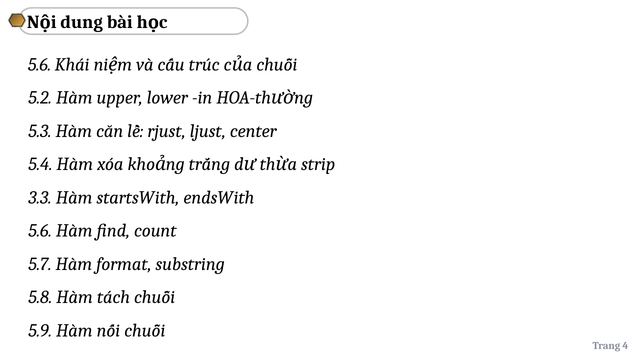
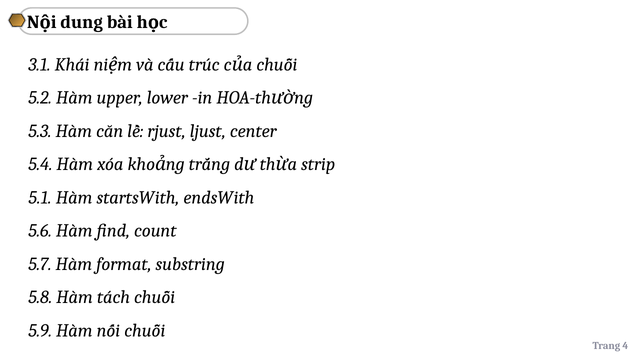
5.6 at (40, 65): 5.6 -> 3.1
3.3: 3.3 -> 5.1
